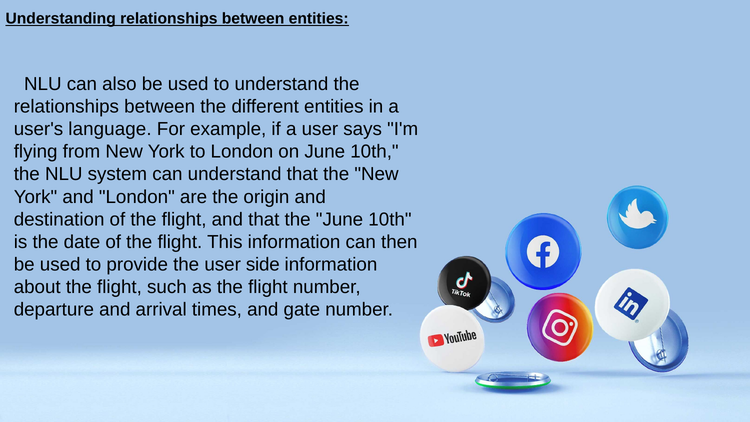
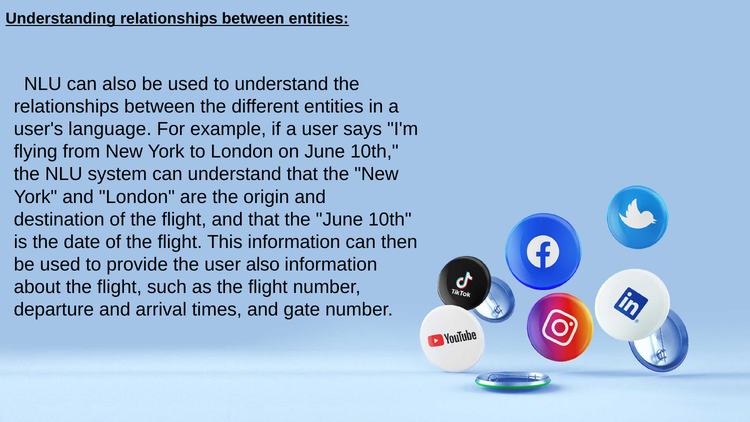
user side: side -> also
